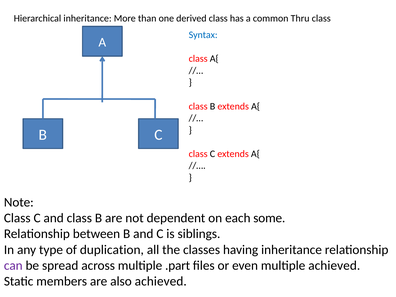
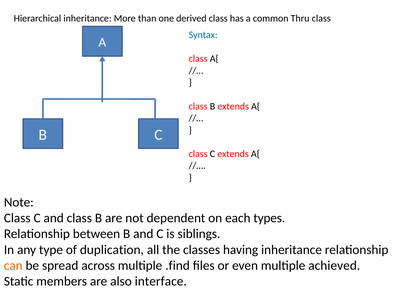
some: some -> types
can colour: purple -> orange
.part: .part -> .find
also achieved: achieved -> interface
